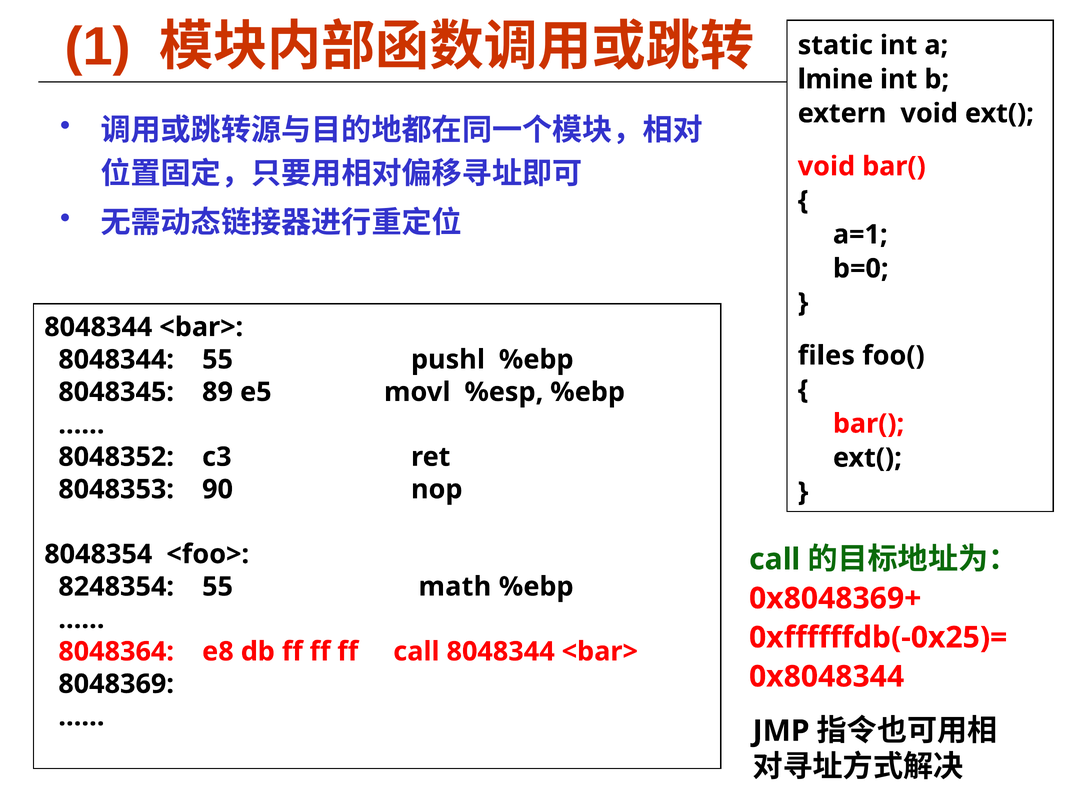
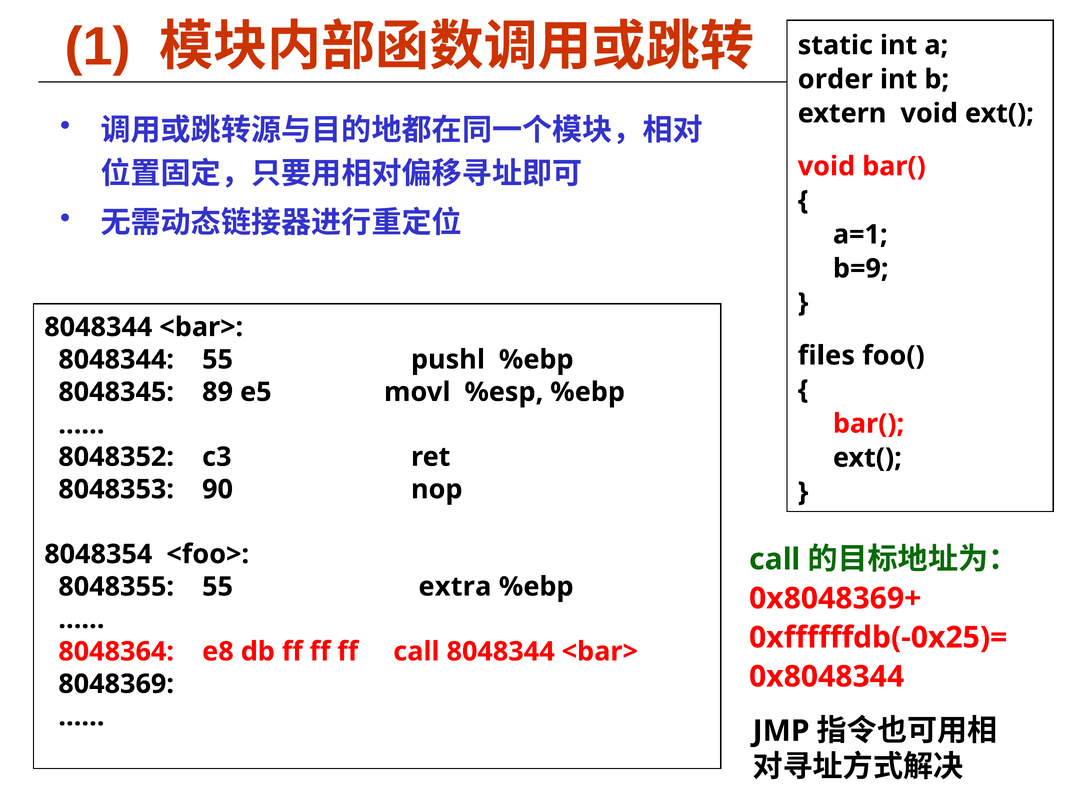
lmine: lmine -> order
b=0: b=0 -> b=9
8248354: 8248354 -> 8048355
math: math -> extra
